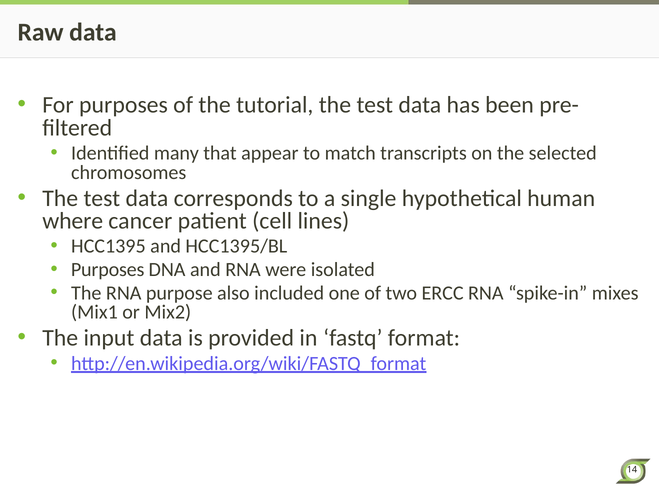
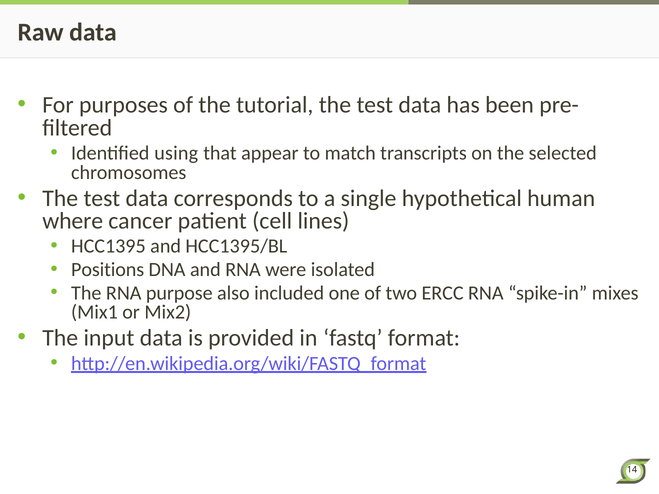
many: many -> using
Purposes at (108, 270): Purposes -> Positions
